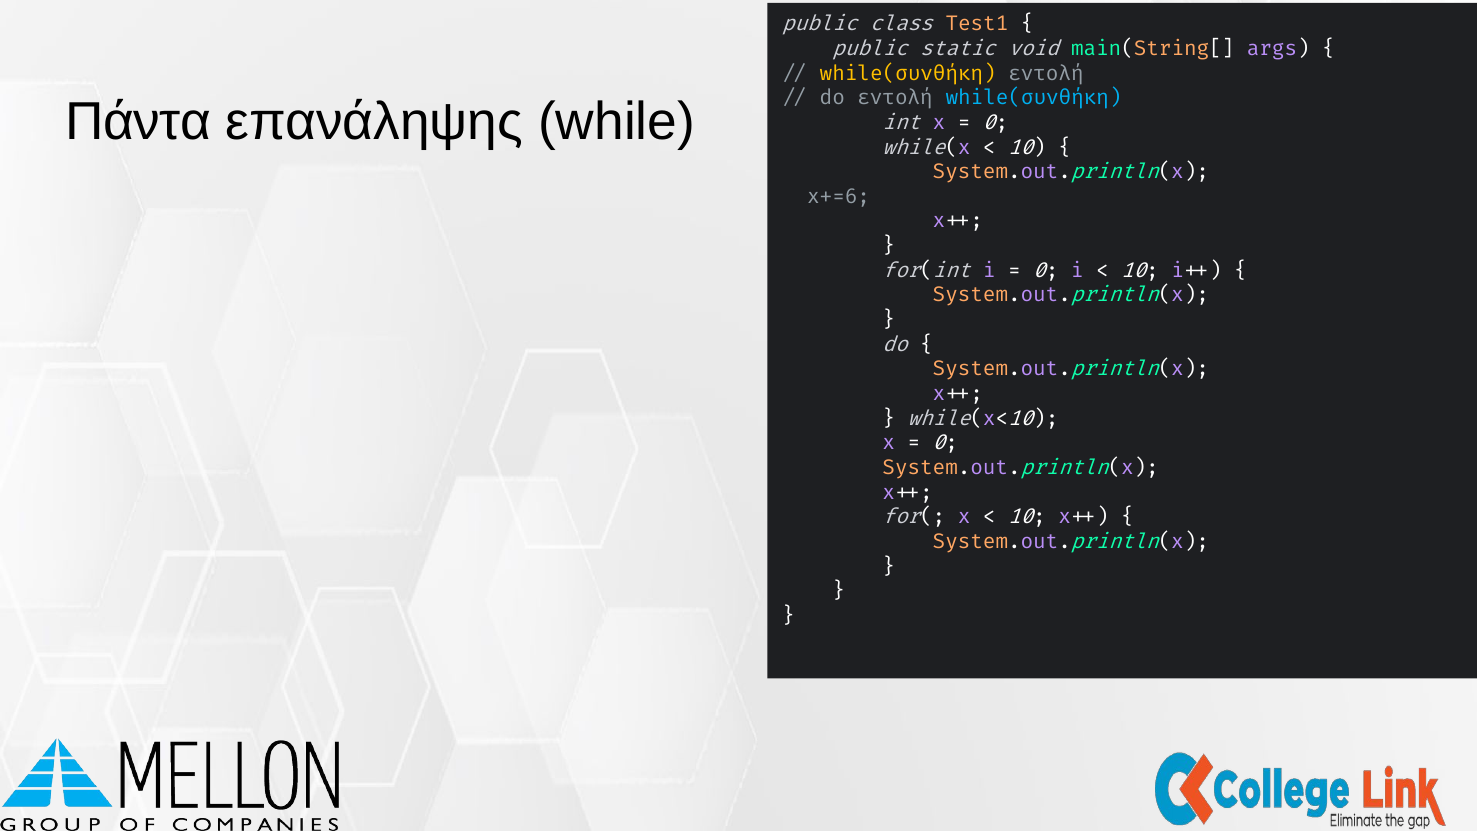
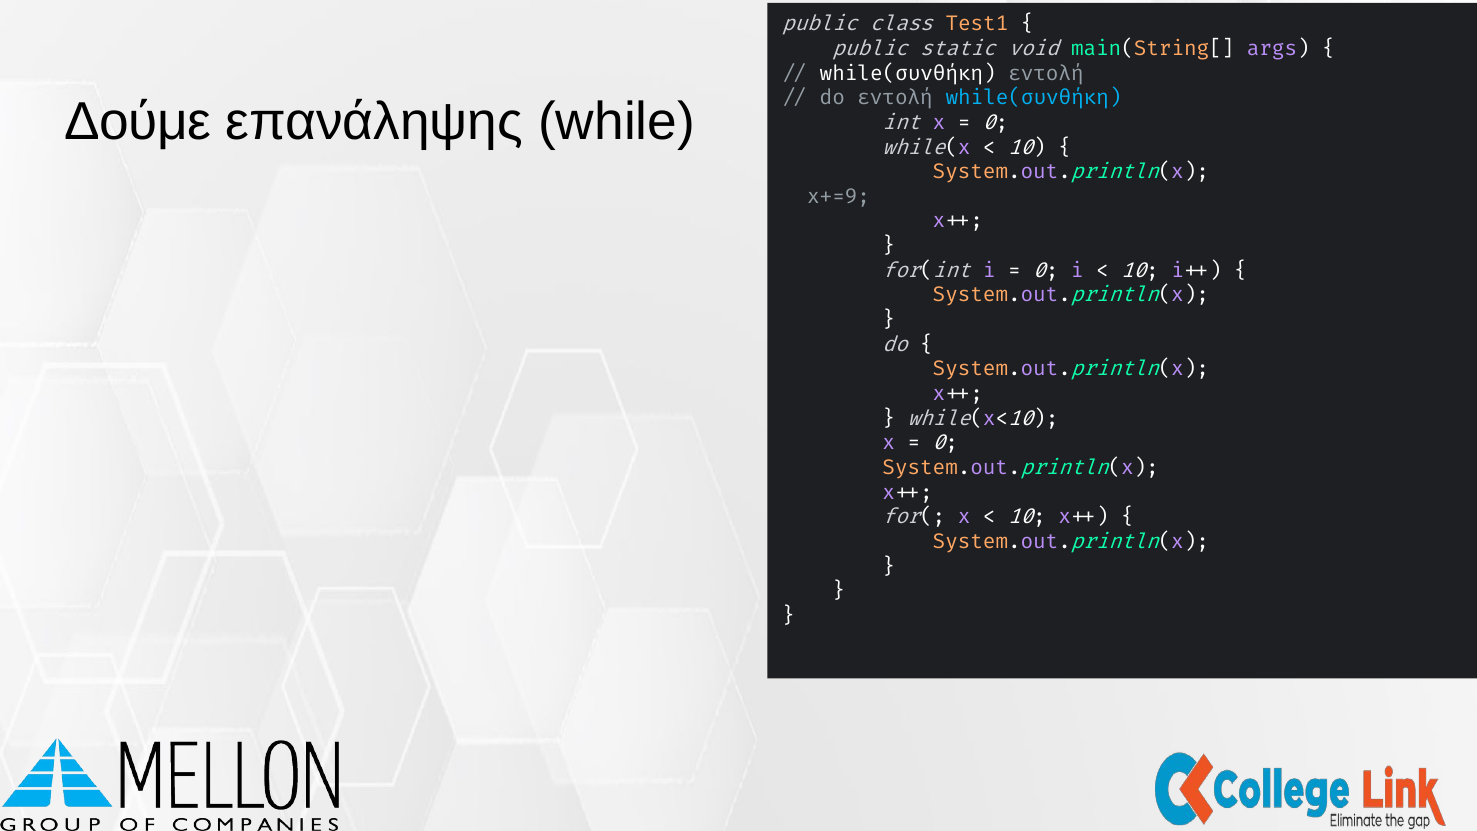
while(συνθήκη at (908, 73) colour: yellow -> white
Πάντα: Πάντα -> Δούμε
//x+=6: //x+=6 -> //x+=9
